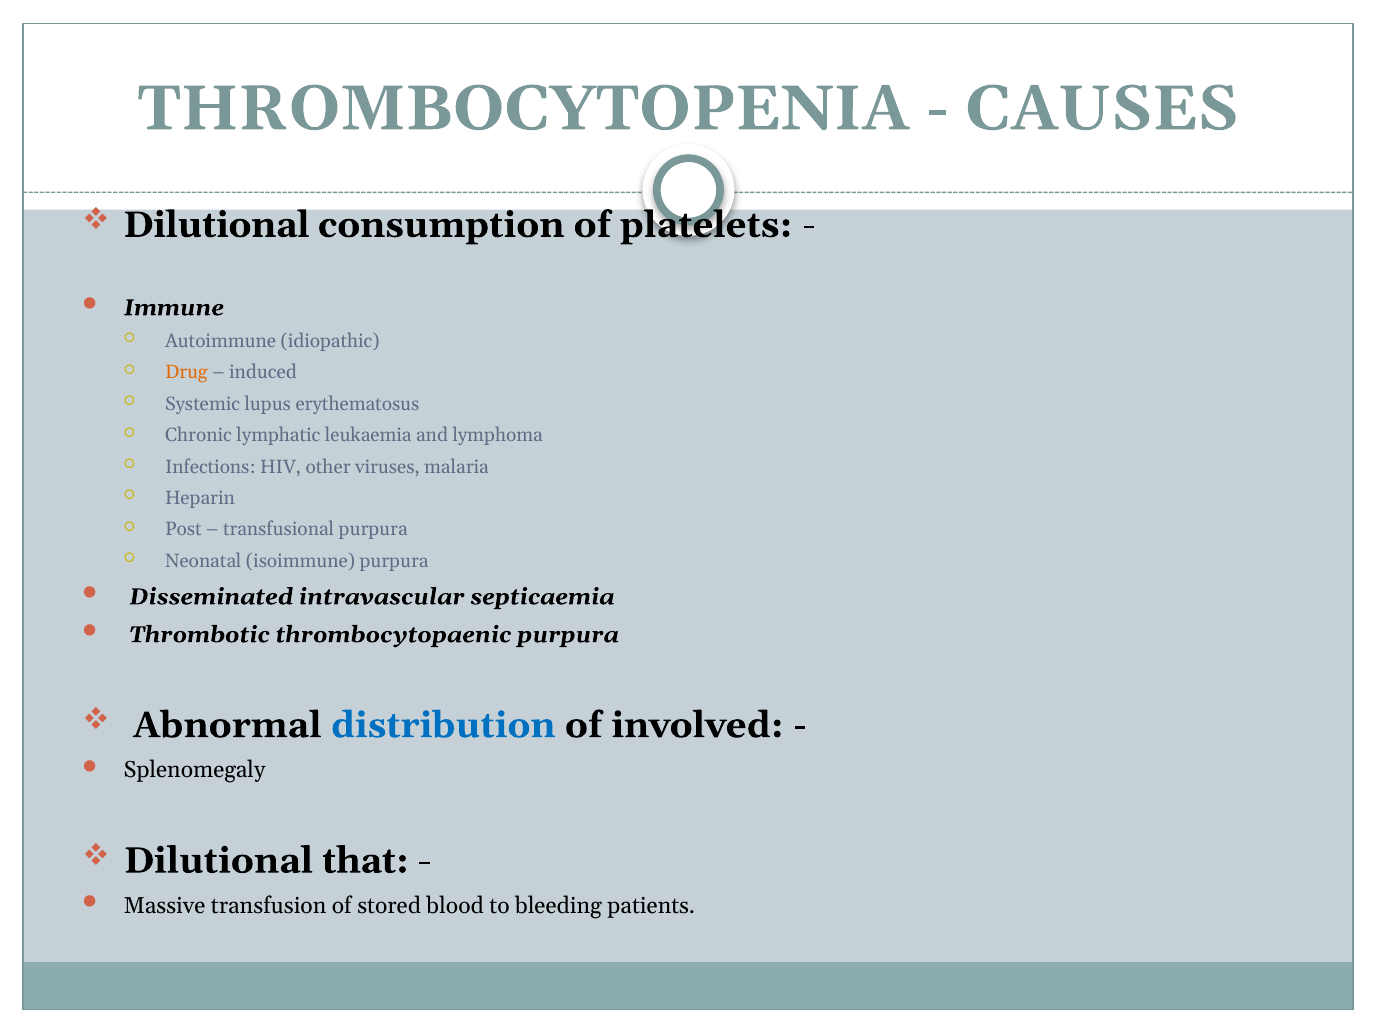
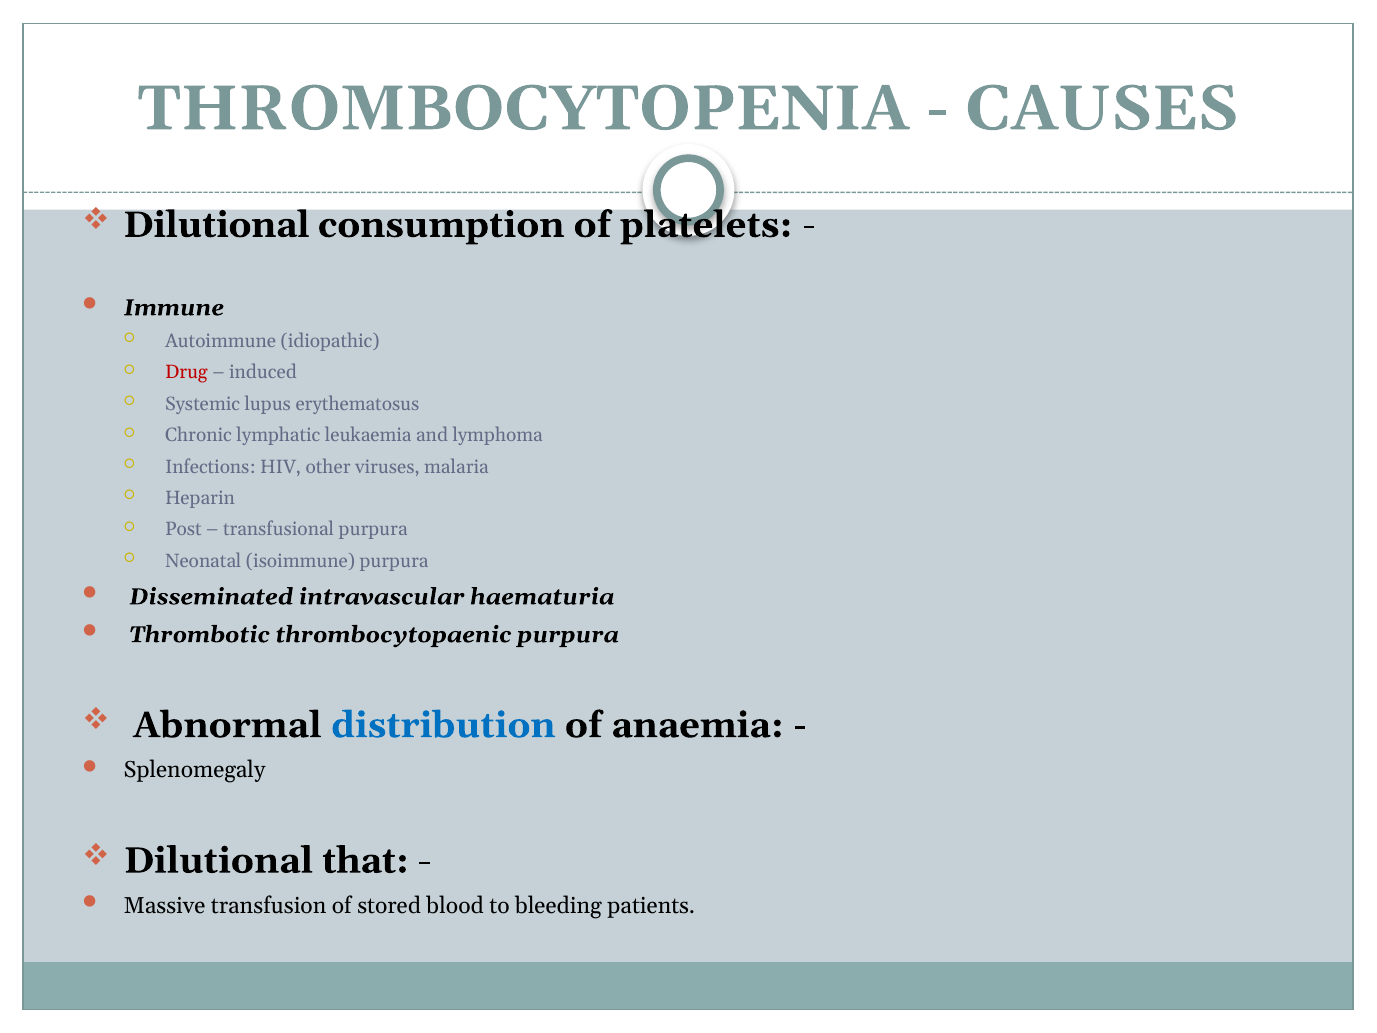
Drug colour: orange -> red
septicaemia: septicaemia -> haematuria
involved: involved -> anaemia
